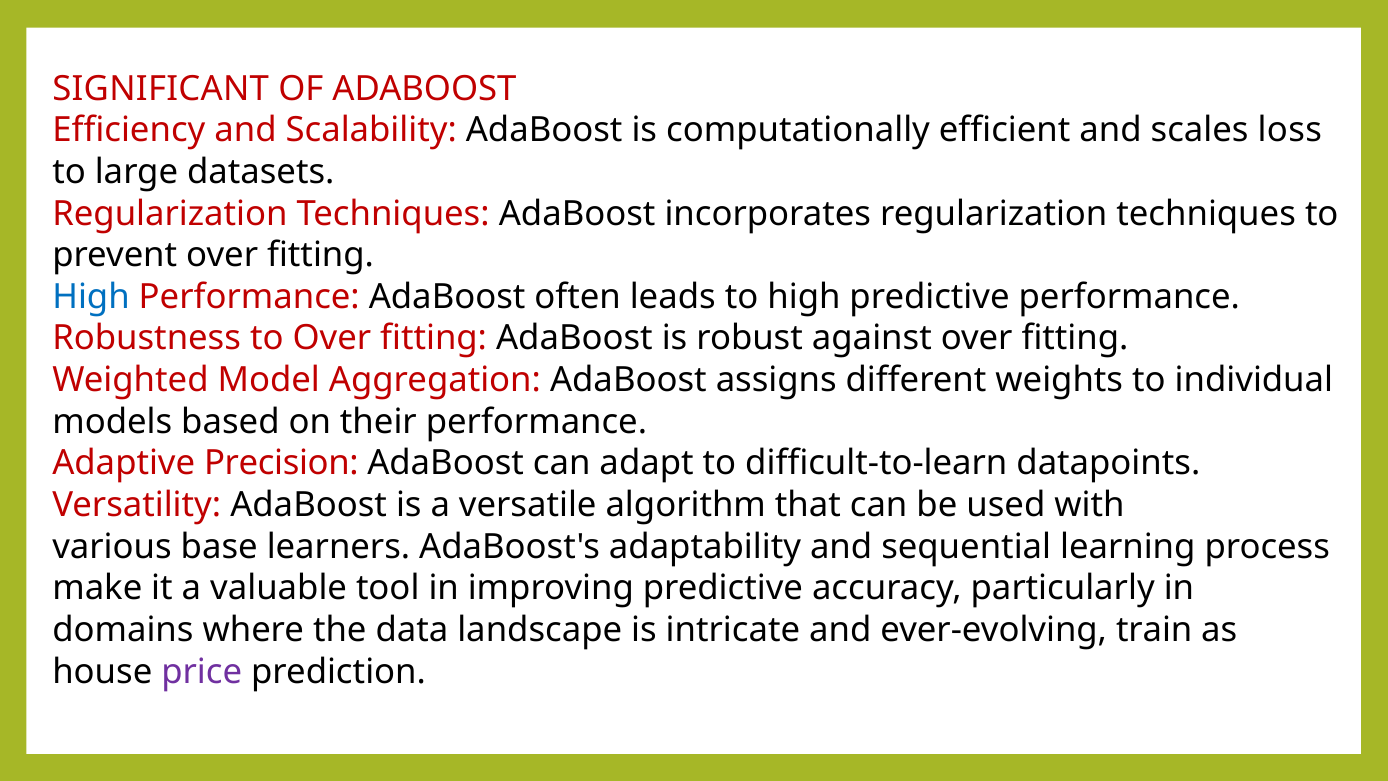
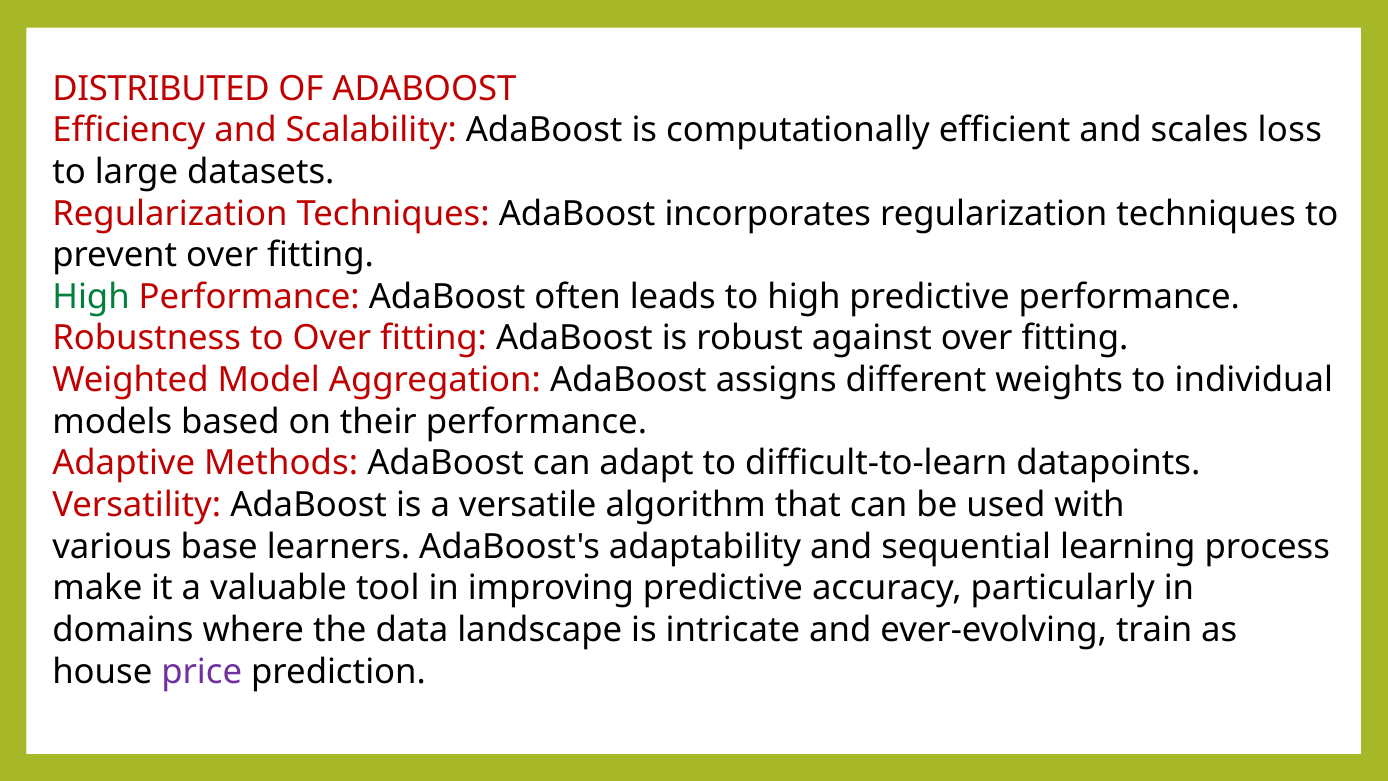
SIGNIFICANT: SIGNIFICANT -> DISTRIBUTED
High at (91, 297) colour: blue -> green
Precision: Precision -> Methods
